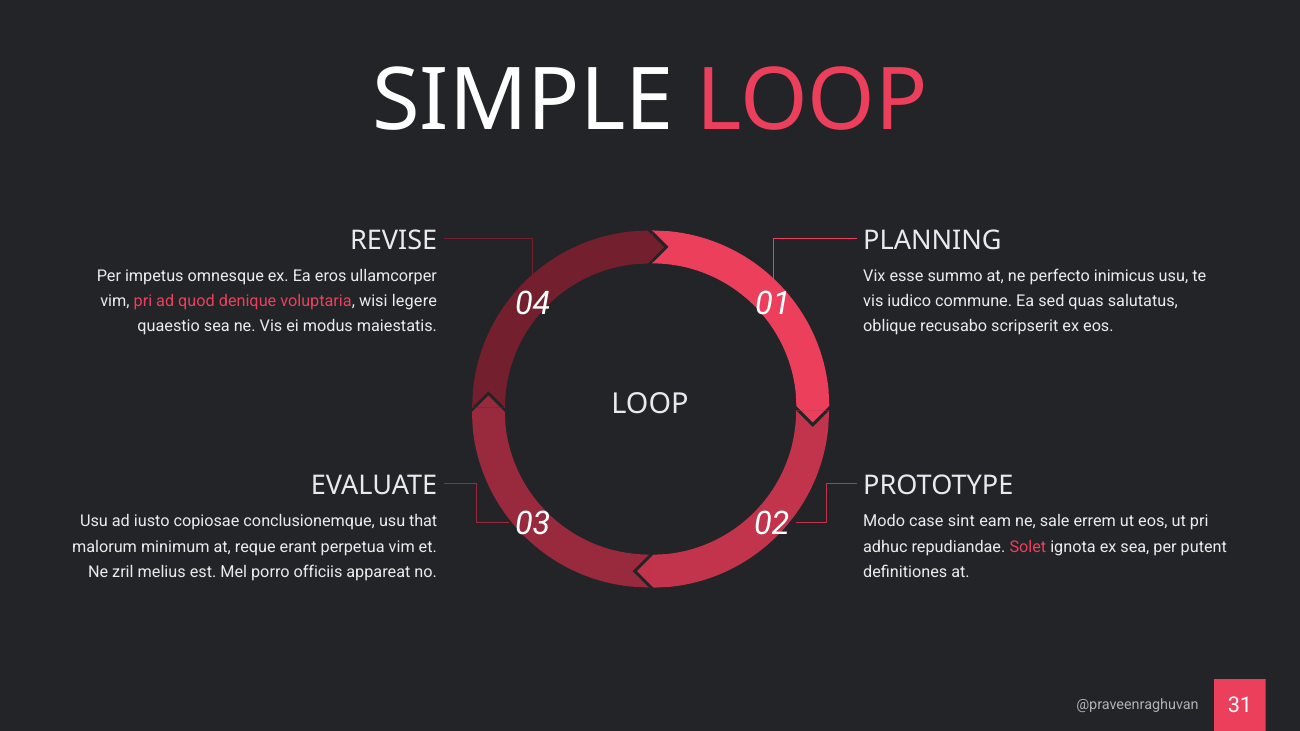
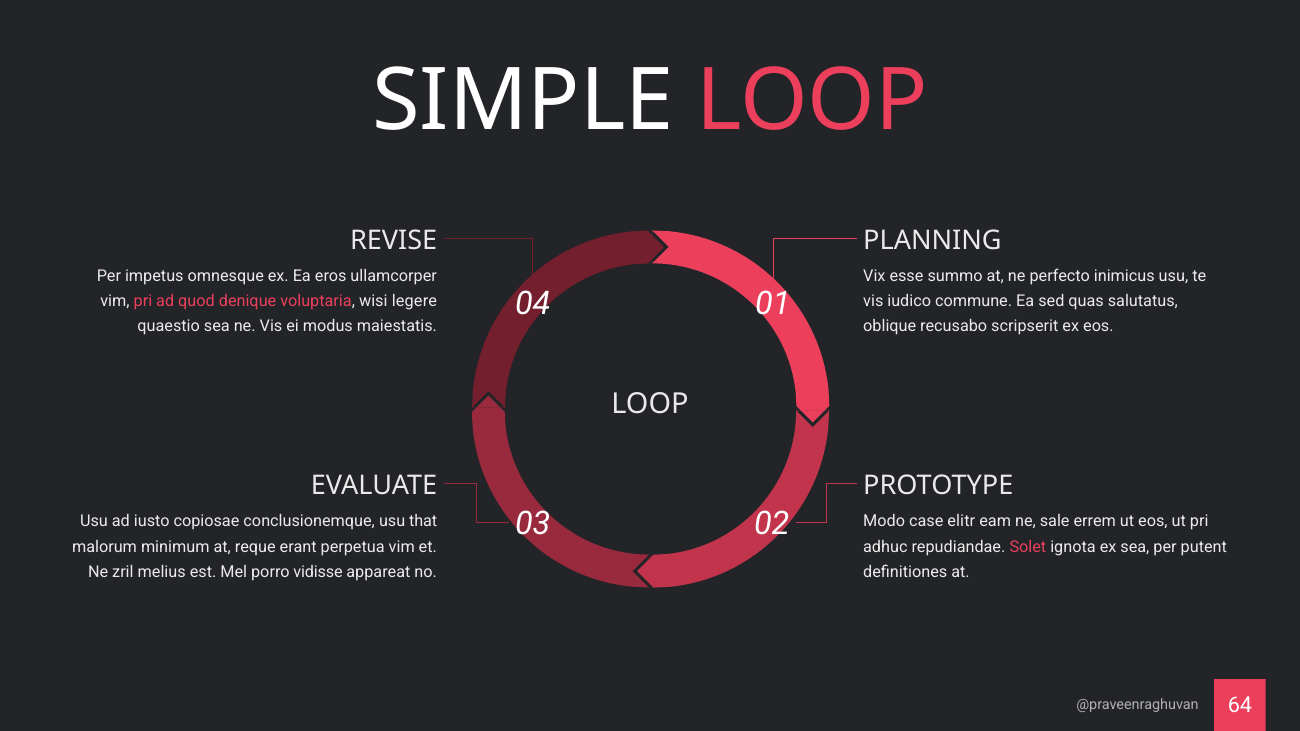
sint: sint -> elitr
officiis: officiis -> vidisse
31: 31 -> 64
